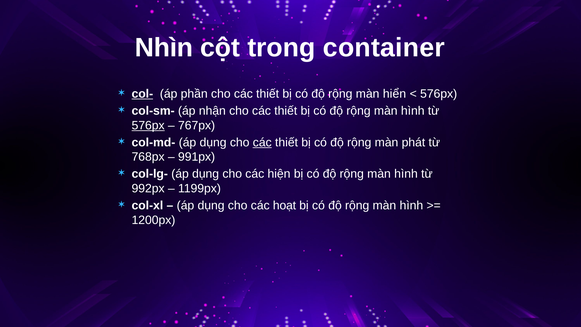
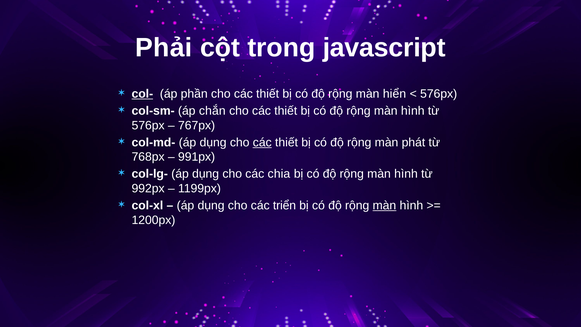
Nhìn: Nhìn -> Phải
container: container -> javascript
nhận: nhận -> chắn
576px at (148, 125) underline: present -> none
hiện: hiện -> chia
hoạt: hoạt -> triển
màn at (384, 205) underline: none -> present
